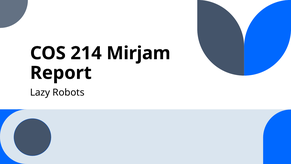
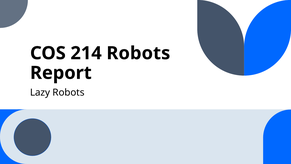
214 Mirjam: Mirjam -> Robots
